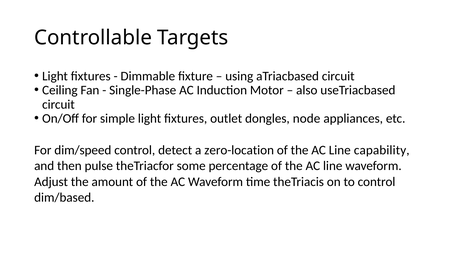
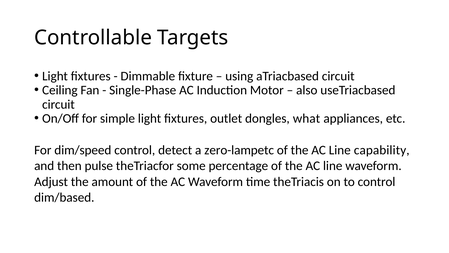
node: node -> what
zero-location: zero-location -> zero-lampetc
